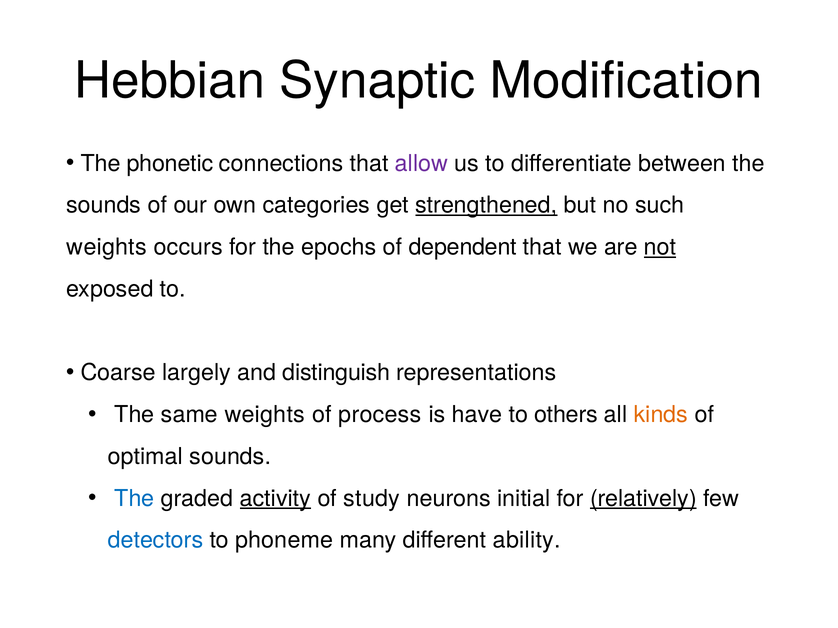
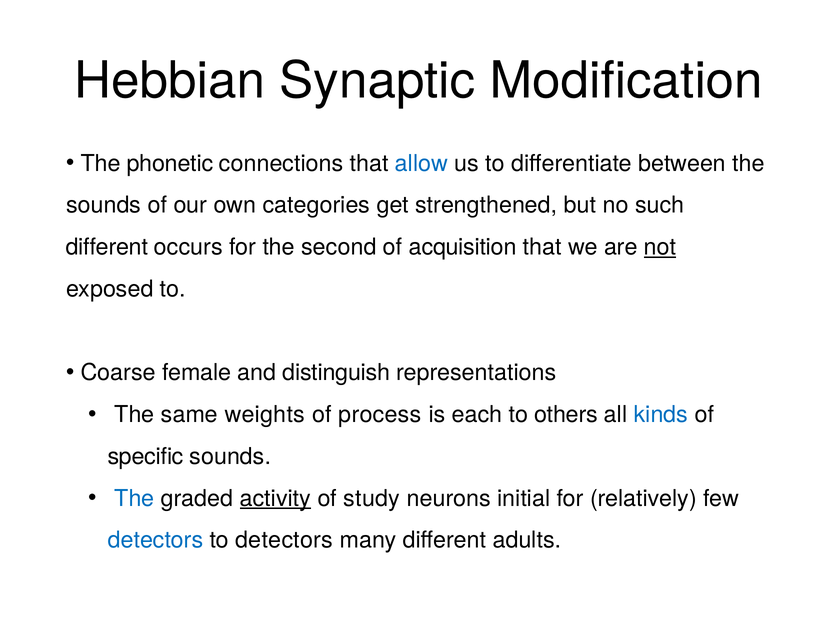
allow colour: purple -> blue
strengthened underline: present -> none
weights at (107, 247): weights -> different
epochs: epochs -> second
dependent: dependent -> acquisition
largely: largely -> female
have: have -> each
kinds colour: orange -> blue
optimal: optimal -> specific
relatively underline: present -> none
to phoneme: phoneme -> detectors
ability: ability -> adults
